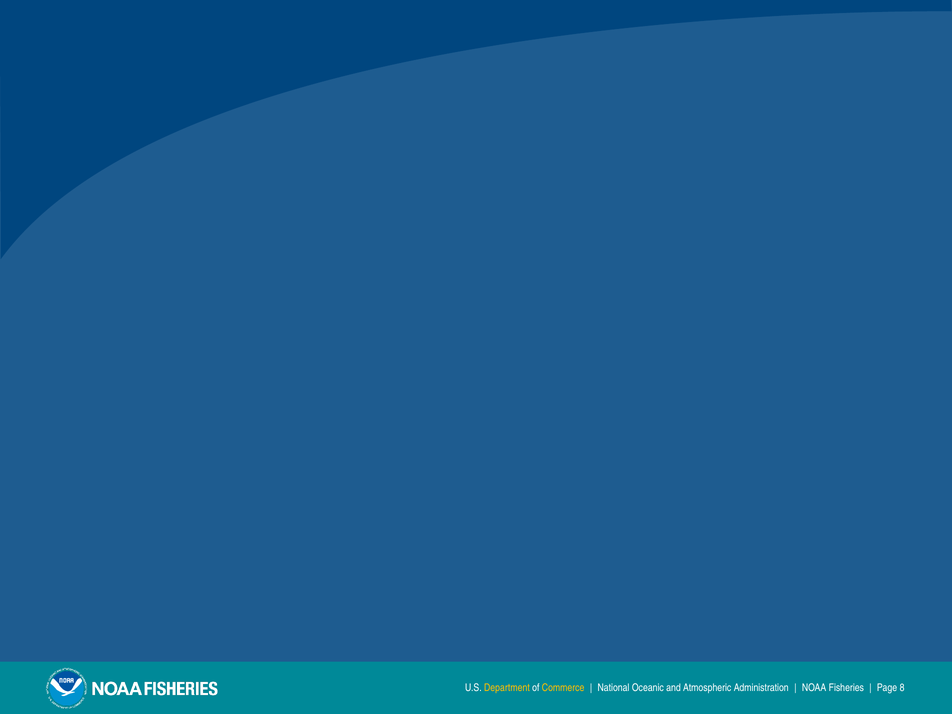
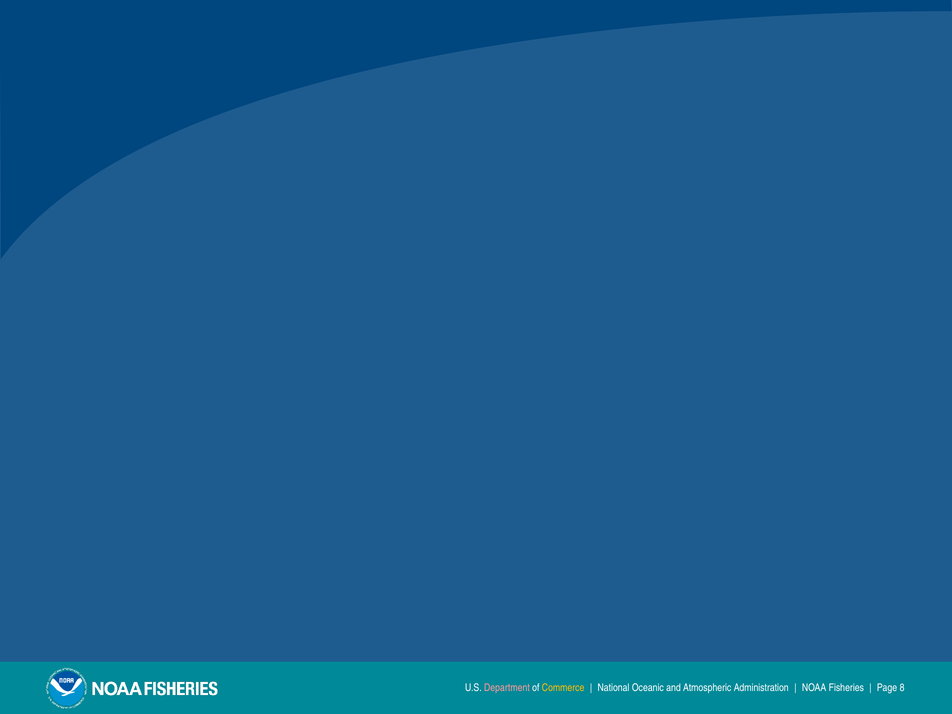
Department colour: yellow -> pink
